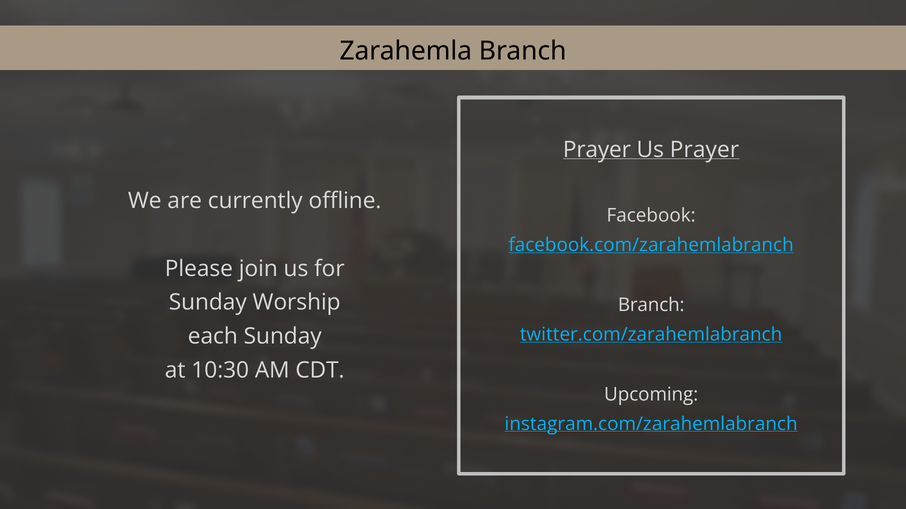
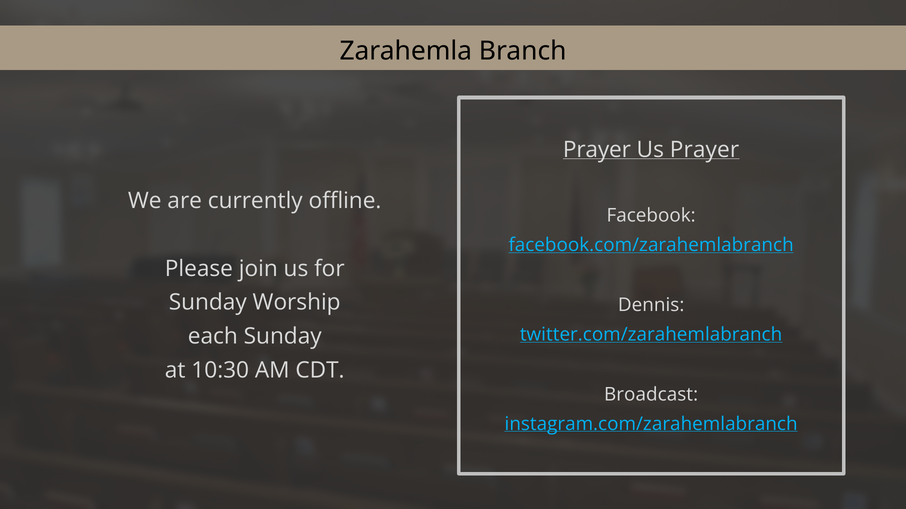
Branch at (651, 305): Branch -> Dennis
Upcoming: Upcoming -> Broadcast
